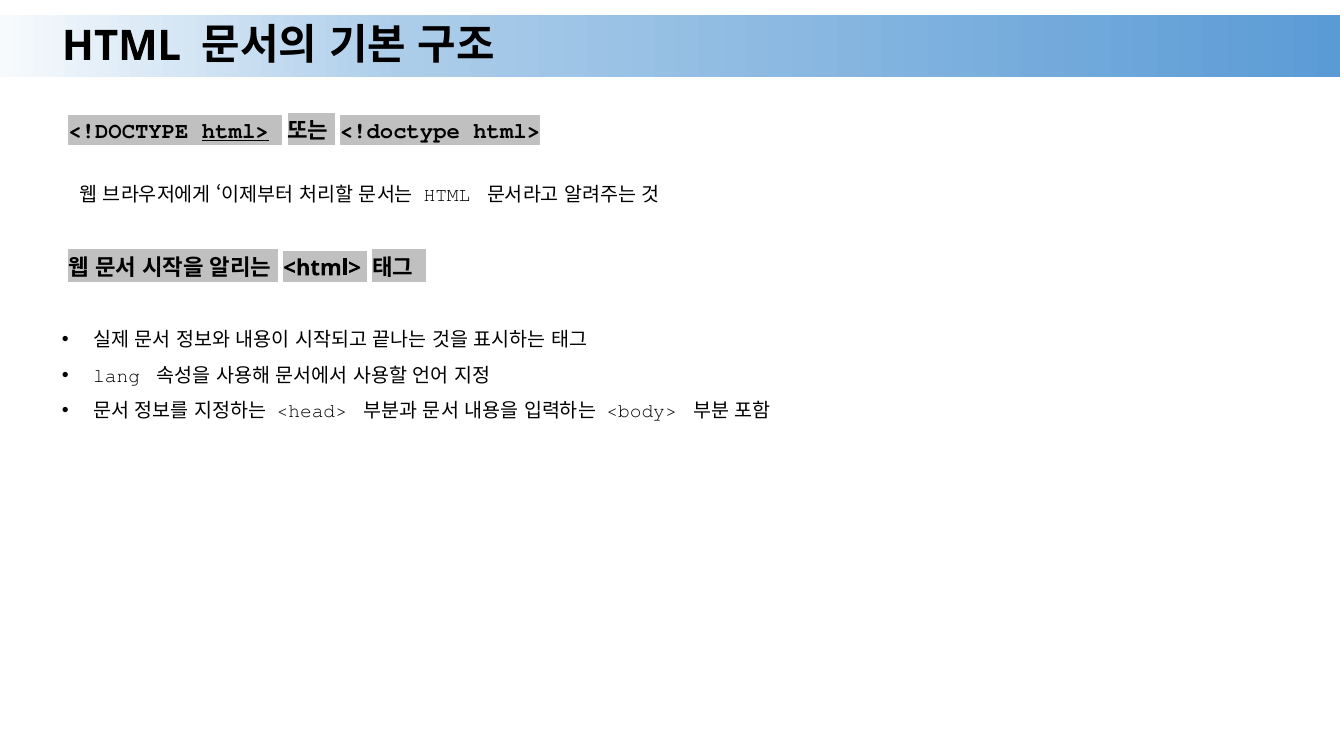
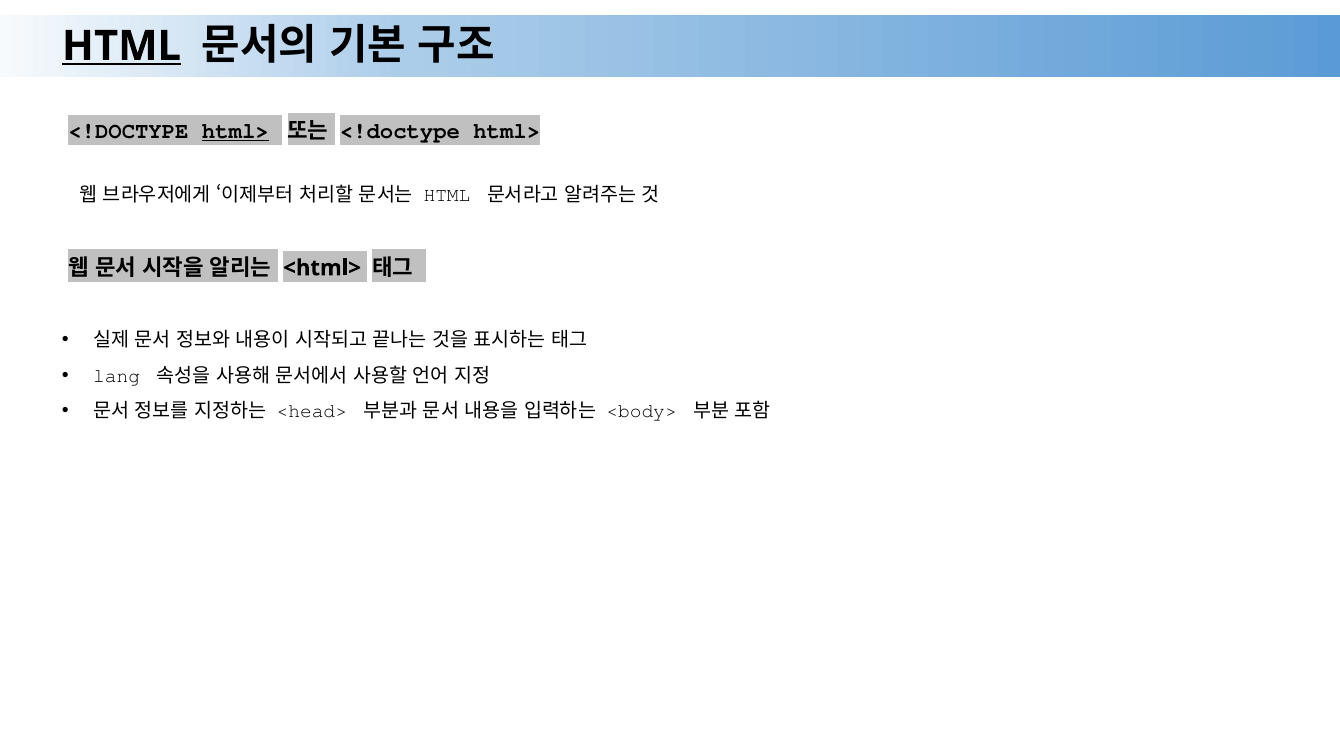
HTML at (121, 46) underline: none -> present
